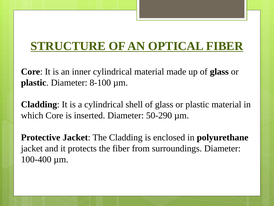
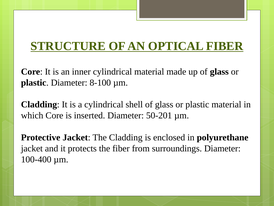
50-290: 50-290 -> 50-201
